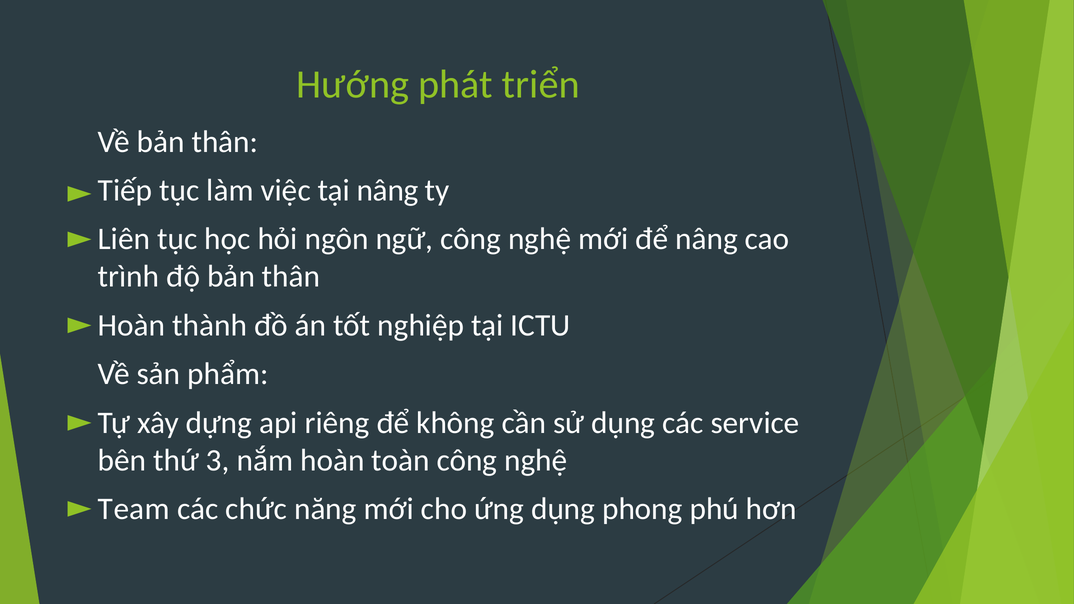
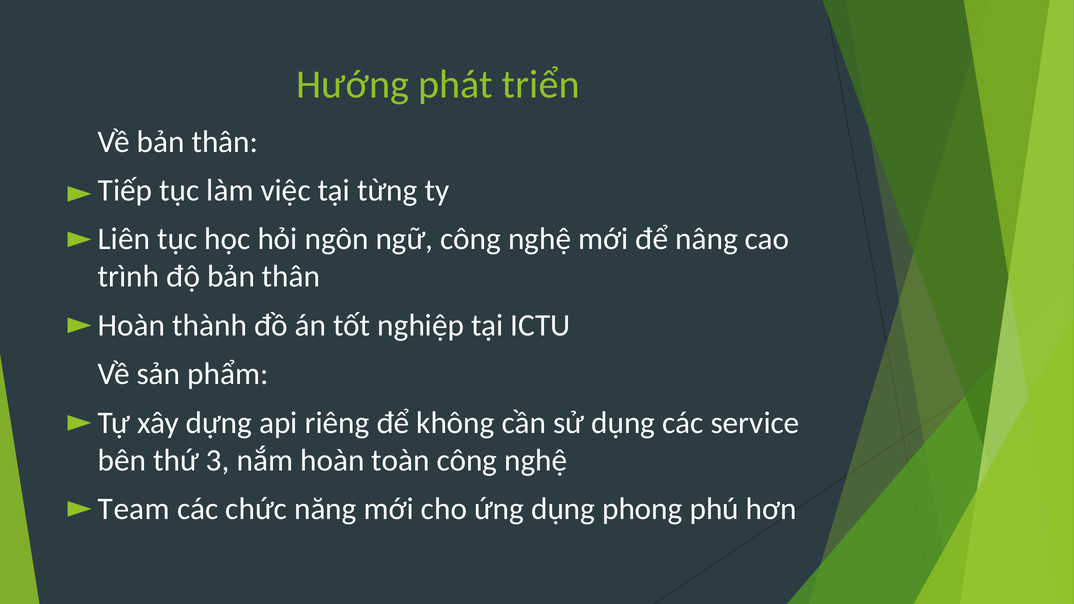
tại nâng: nâng -> từng
